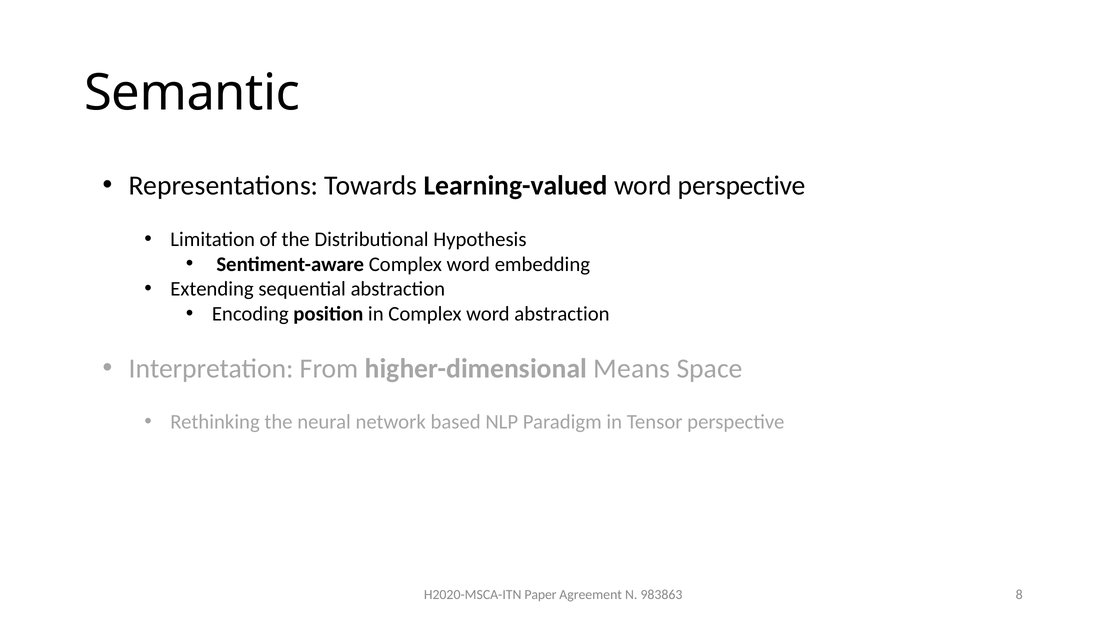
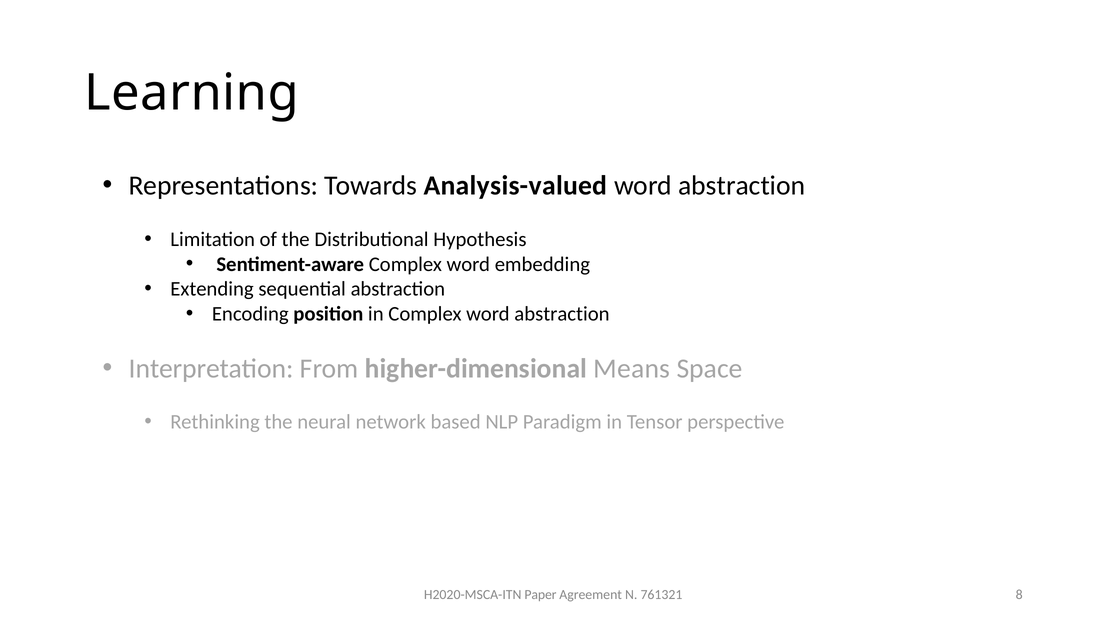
Semantic: Semantic -> Learning
Learning-valued: Learning-valued -> Analysis-valued
perspective at (742, 186): perspective -> abstraction
983863: 983863 -> 761321
